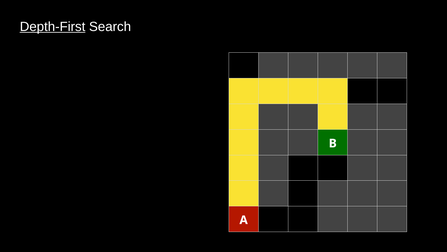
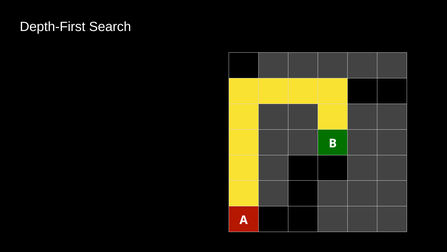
Depth-First underline: present -> none
